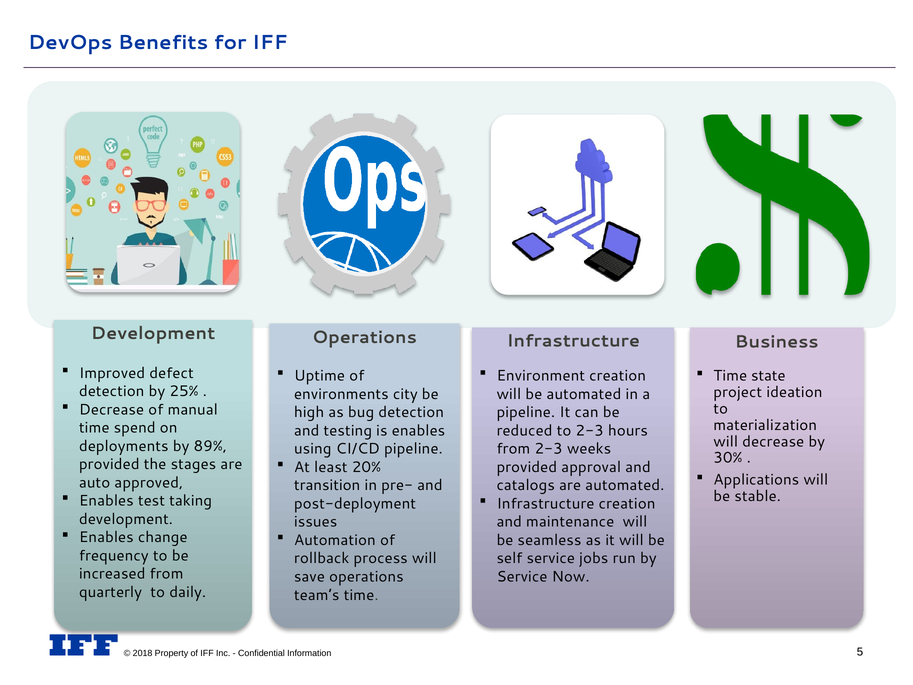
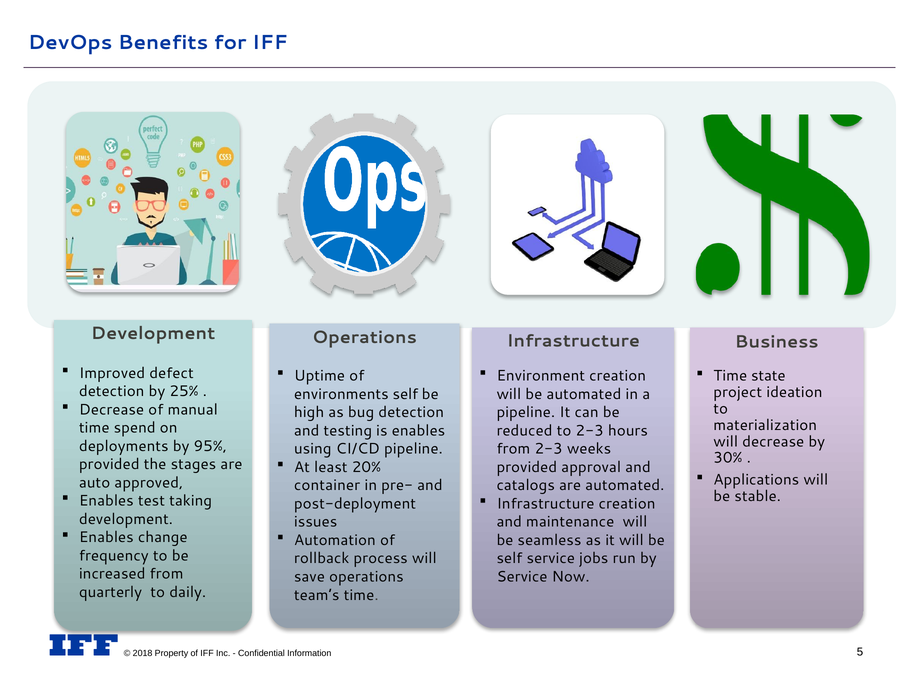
environments city: city -> self
89%: 89% -> 95%
transition: transition -> container
